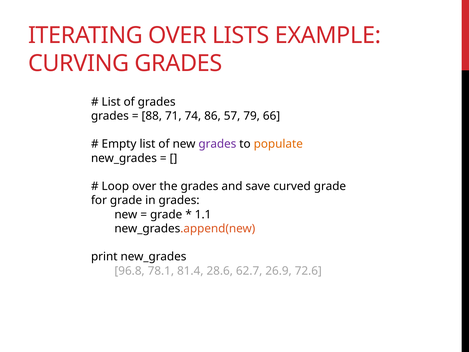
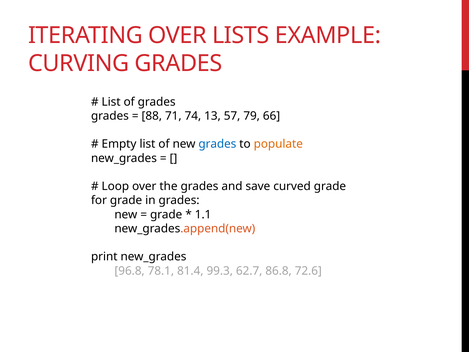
86: 86 -> 13
grades at (217, 144) colour: purple -> blue
28.6: 28.6 -> 99.3
26.9: 26.9 -> 86.8
